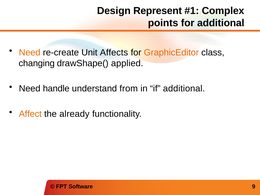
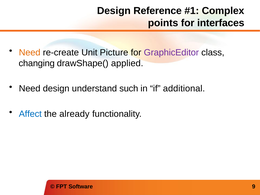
Represent: Represent -> Reference
for additional: additional -> interfaces
Affects: Affects -> Picture
GraphicEditor colour: orange -> purple
Need handle: handle -> design
from: from -> such
Affect colour: orange -> blue
